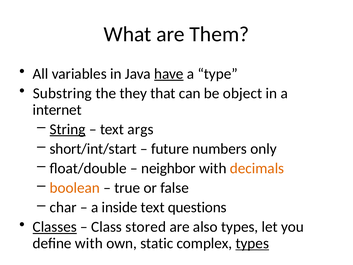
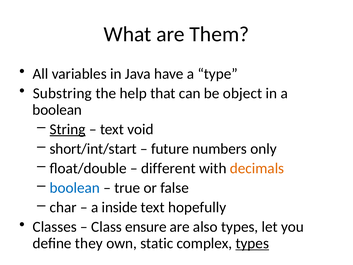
have underline: present -> none
they: they -> help
internet at (57, 110): internet -> boolean
args: args -> void
neighbor: neighbor -> different
boolean at (75, 188) colour: orange -> blue
questions: questions -> hopefully
Classes underline: present -> none
stored: stored -> ensure
define with: with -> they
